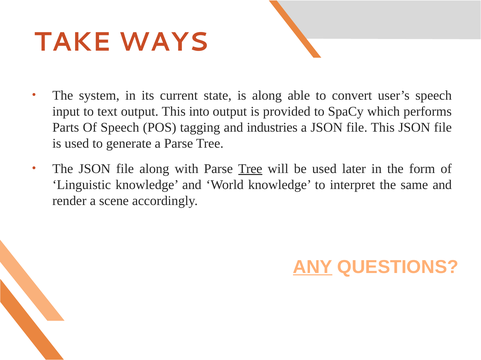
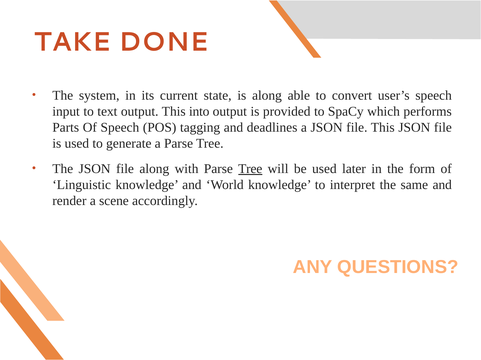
WAYS: WAYS -> DONE
industries: industries -> deadlines
ANY underline: present -> none
